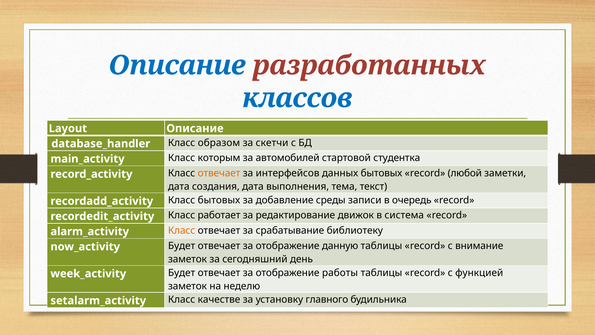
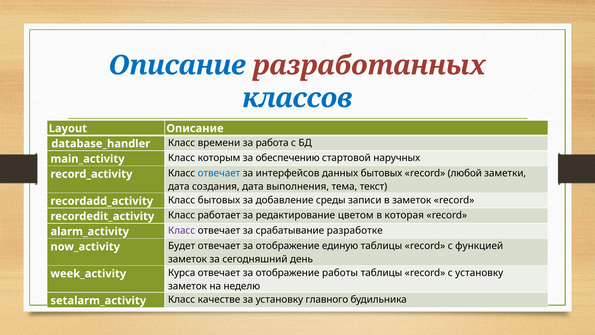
образом: образом -> времени
скетчи: скетчи -> работа
автомобилей: автомобилей -> обеспечению
студентка: студентка -> наручных
отвечает at (219, 173) colour: orange -> blue
в очередь: очередь -> заметок
движок: движок -> цветом
система: система -> которая
Класс at (182, 230) colour: orange -> purple
библиотеку: библиотеку -> разработке
данную: данную -> единую
внимание: внимание -> функцией
Будет at (182, 272): Будет -> Курса
с функцией: функцией -> установку
